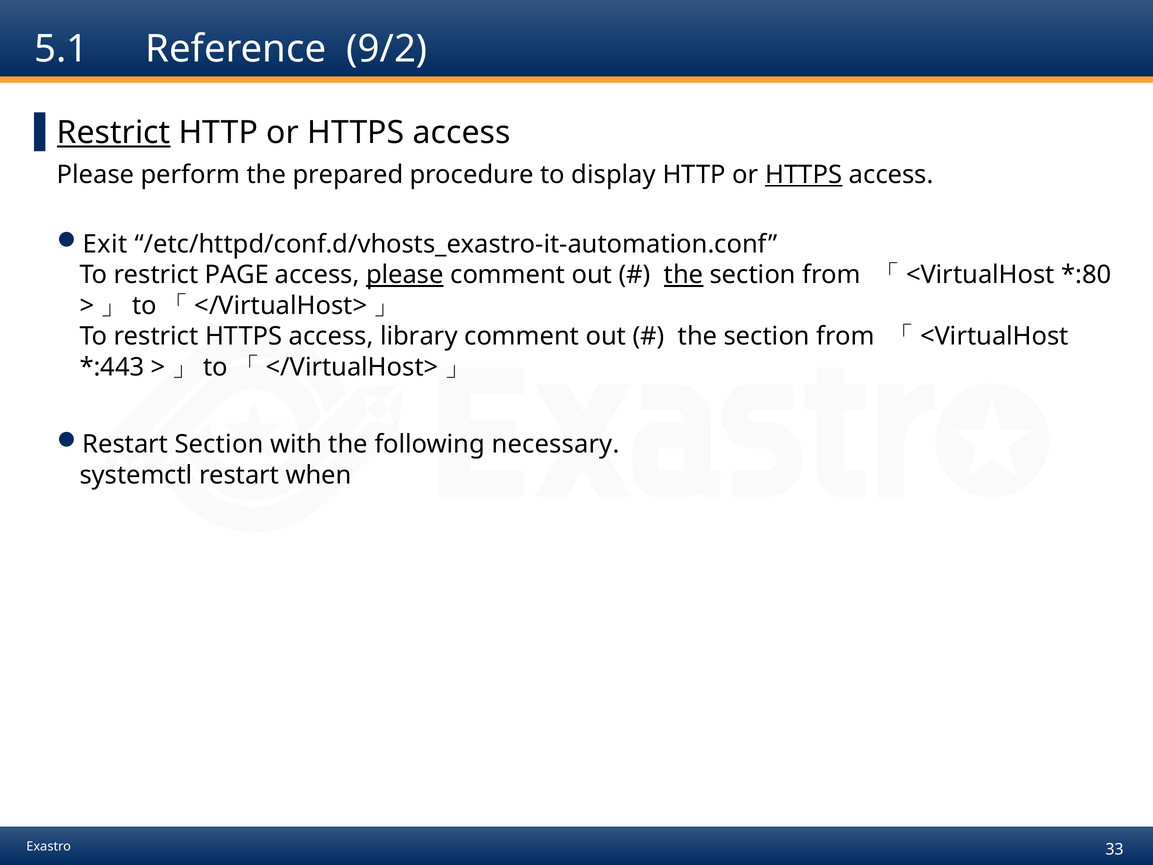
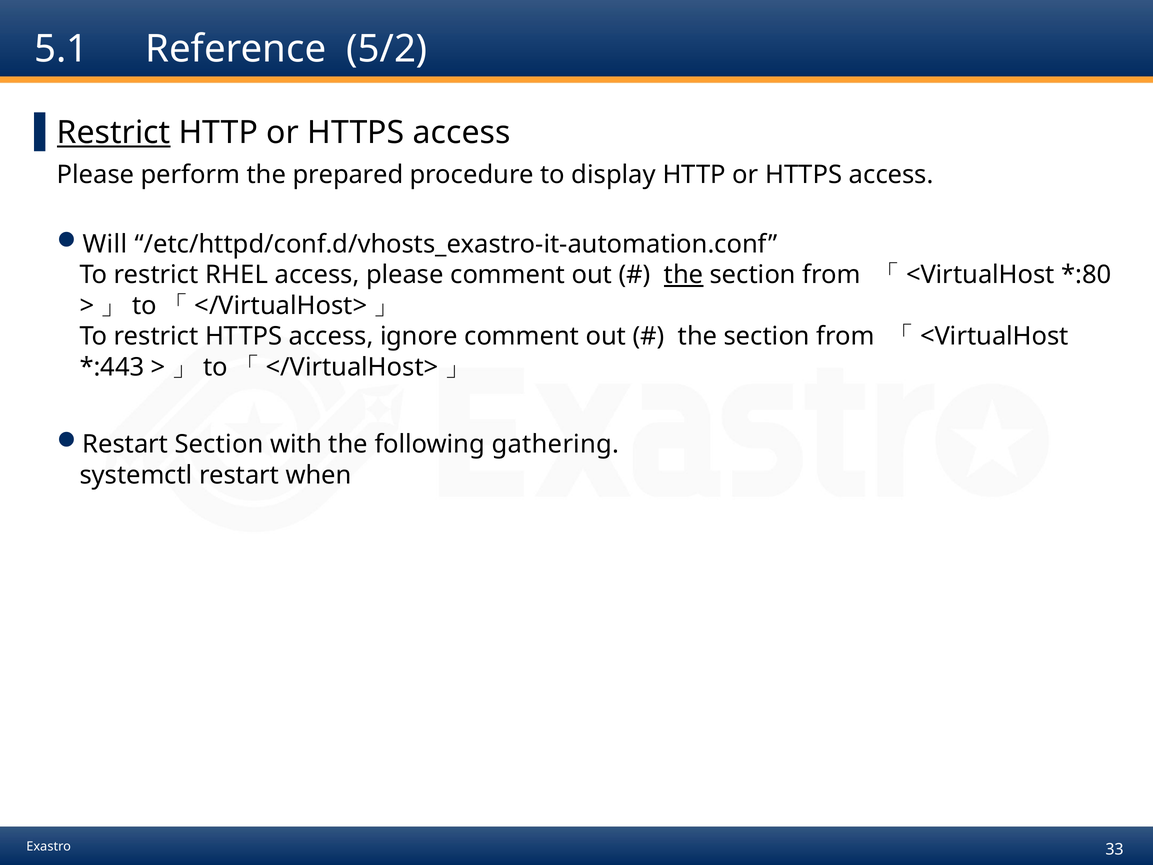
9/2: 9/2 -> 5/2
HTTPS at (804, 175) underline: present -> none
Exit: Exit -> Will
PAGE: PAGE -> RHEL
please at (405, 275) underline: present -> none
library: library -> ignore
necessary: necessary -> gathering
